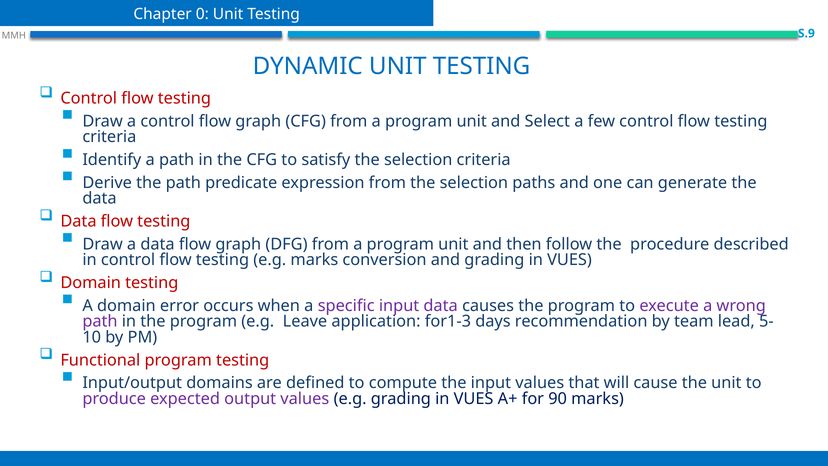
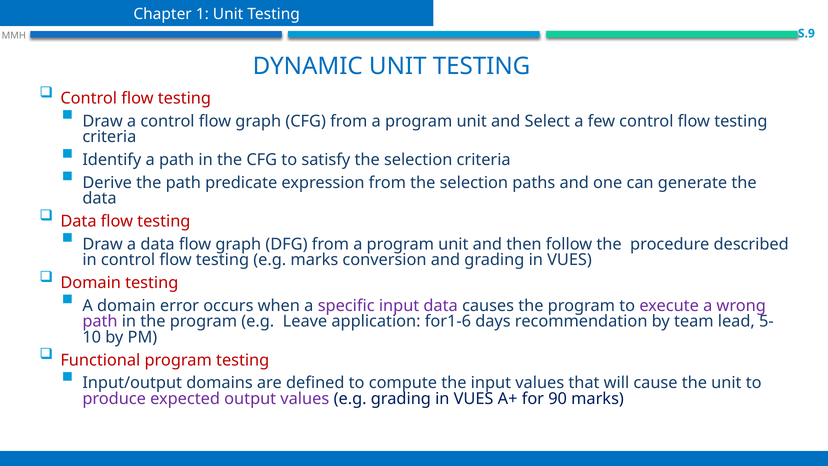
0: 0 -> 1
for1-3: for1-3 -> for1-6
